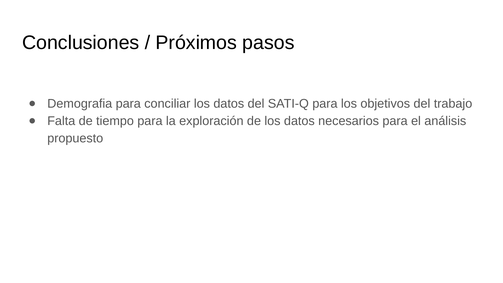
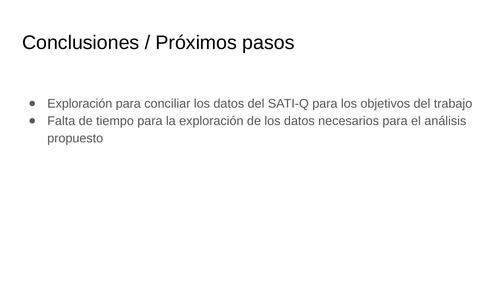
Demografia at (80, 104): Demografia -> Exploración
